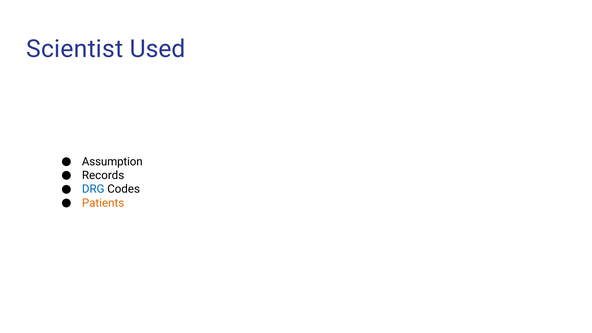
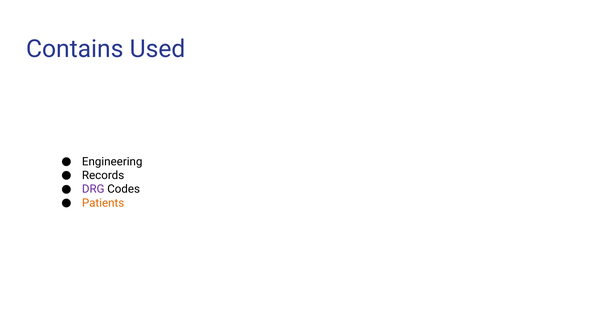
Scientist: Scientist -> Contains
Assumption: Assumption -> Engineering
DRG colour: blue -> purple
